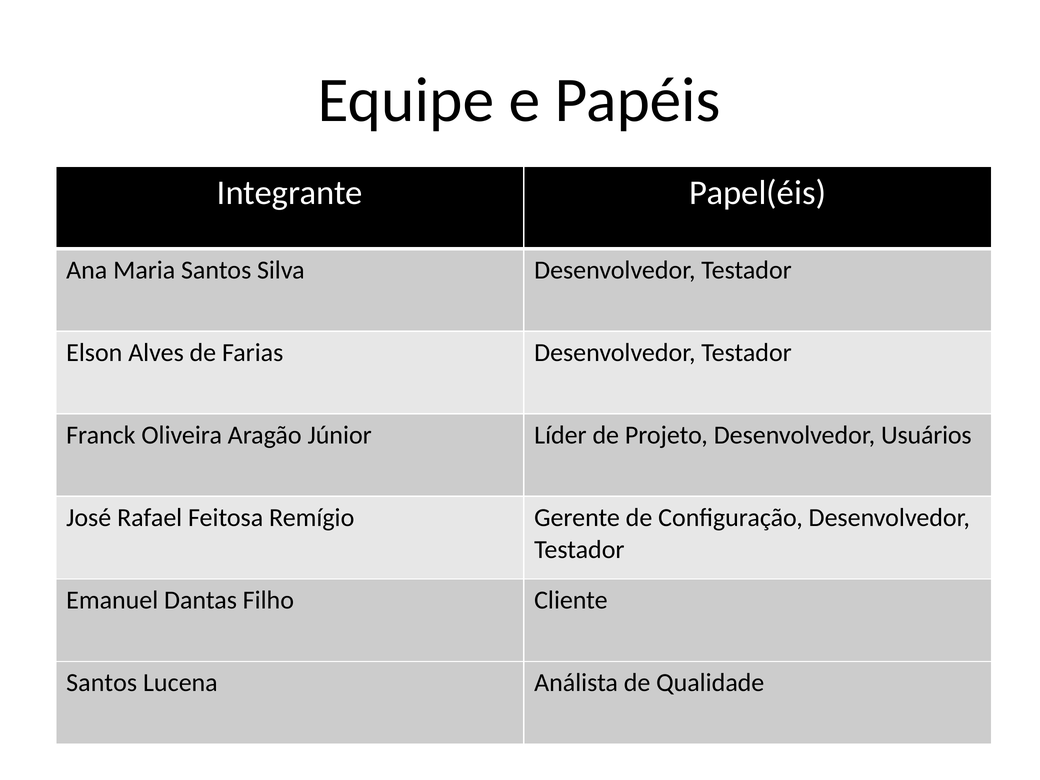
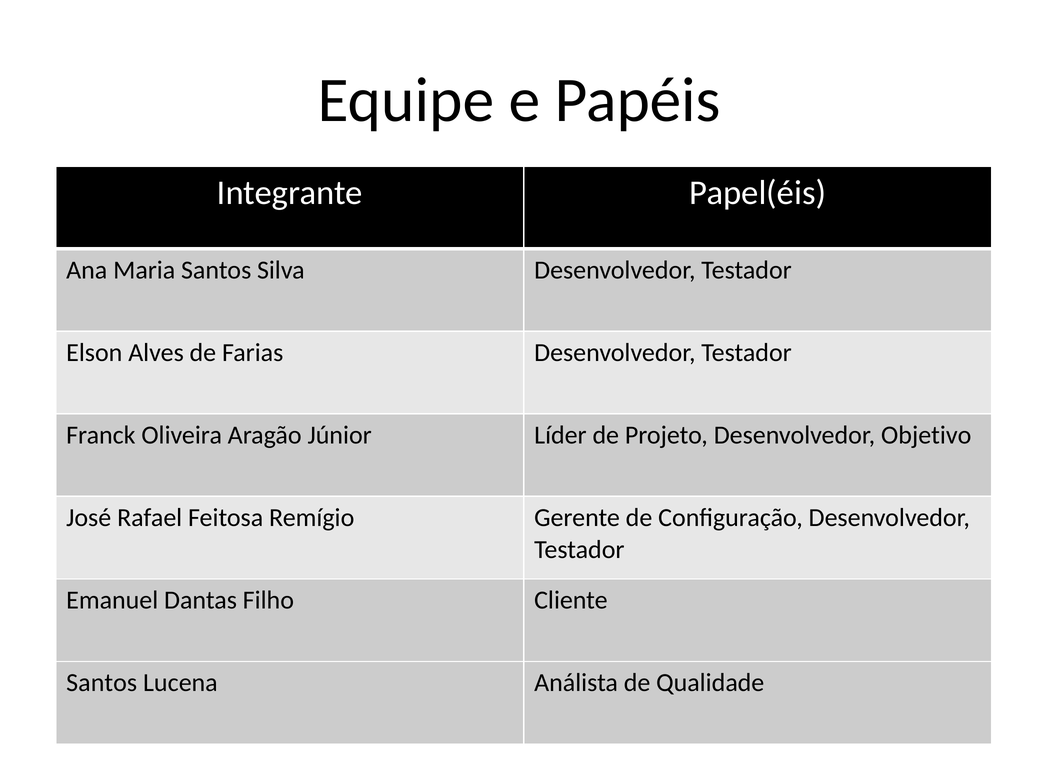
Usuários: Usuários -> Objetivo
